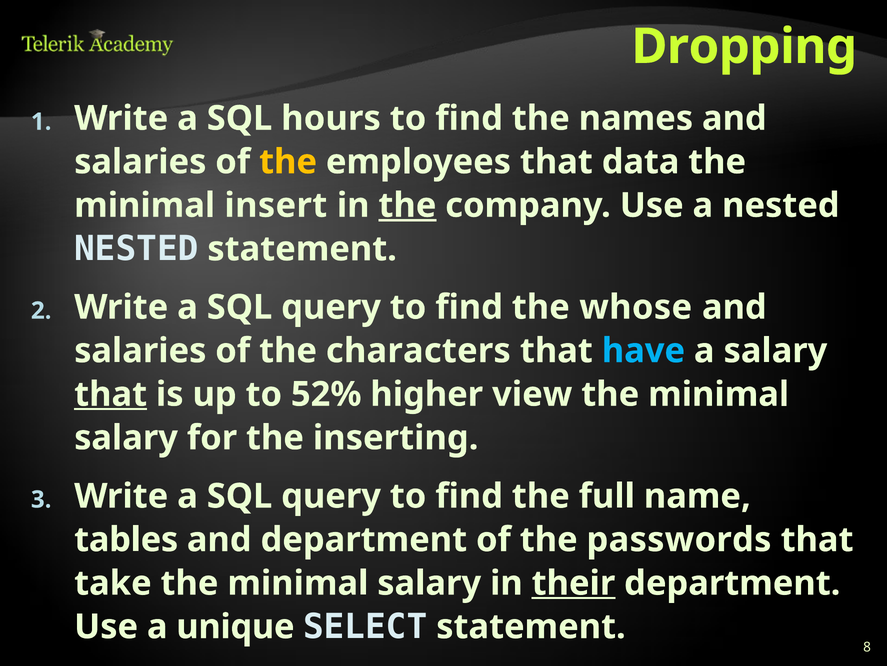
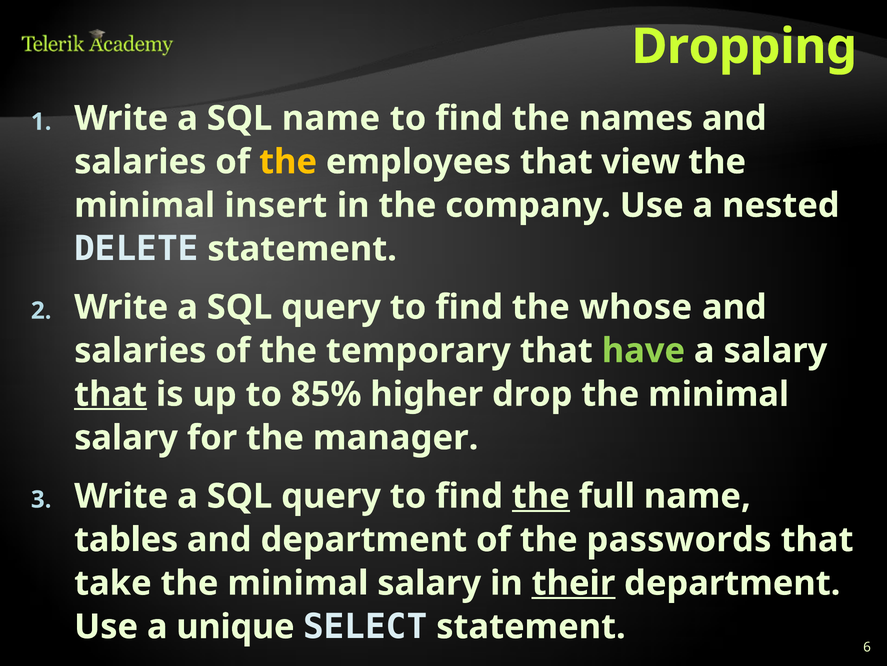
SQL hours: hours -> name
data: data -> view
the at (407, 205) underline: present -> none
NESTED at (136, 249): NESTED -> DELETE
characters: characters -> temporary
have colour: light blue -> light green
52%: 52% -> 85%
view: view -> drop
inserting: inserting -> manager
the at (541, 496) underline: none -> present
8: 8 -> 6
